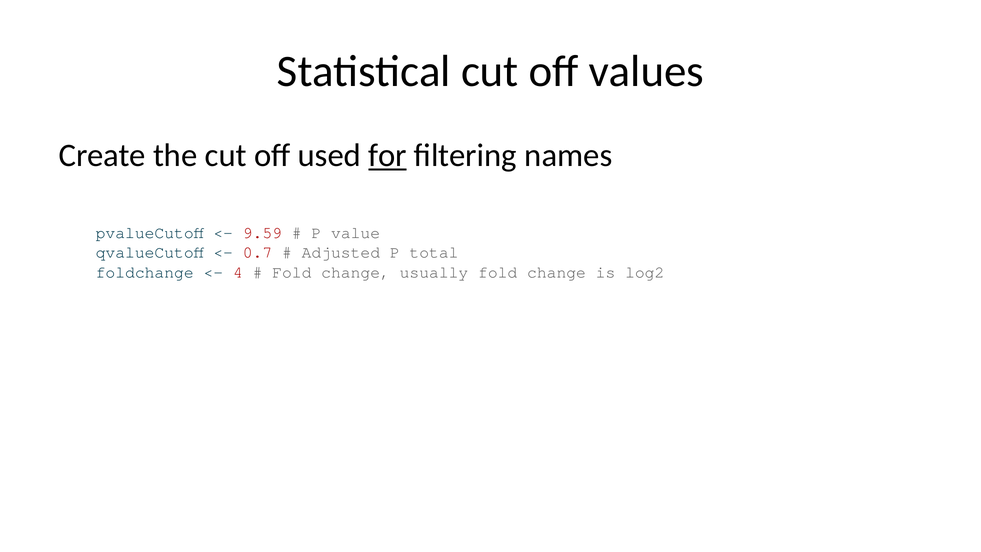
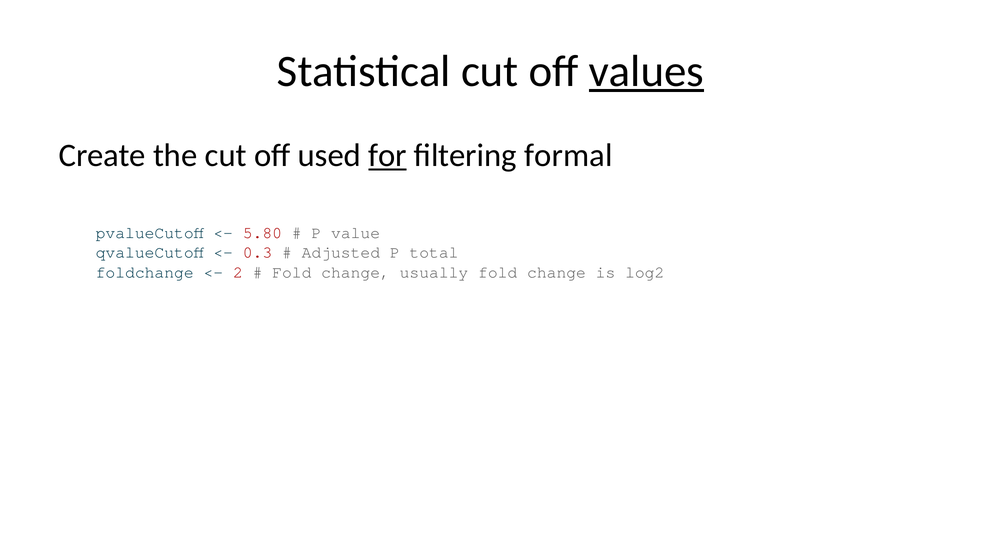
values underline: none -> present
names: names -> formal
9.59: 9.59 -> 5.80
0.7: 0.7 -> 0.3
4: 4 -> 2
